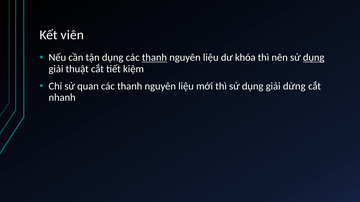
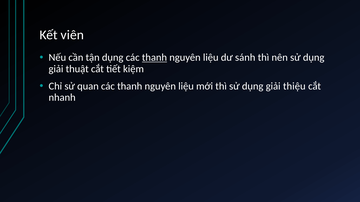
khóa: khóa -> sánh
dụng at (314, 58) underline: present -> none
dừng: dừng -> thiệu
